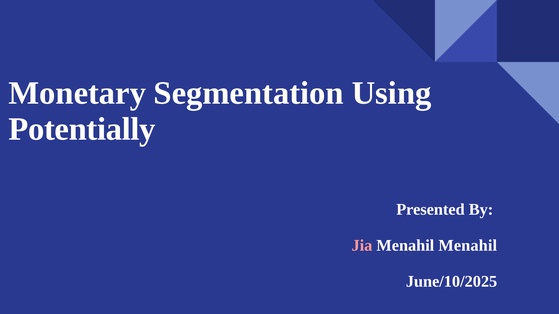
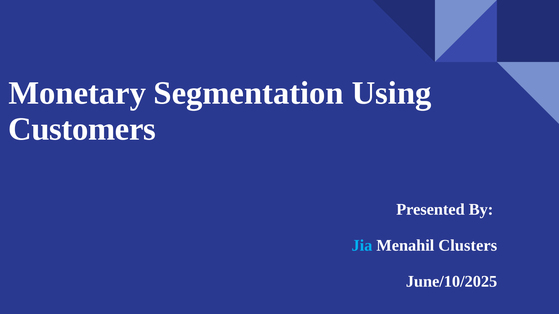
Potentially: Potentially -> Customers
Jia colour: pink -> light blue
Menahil Menahil: Menahil -> Clusters
